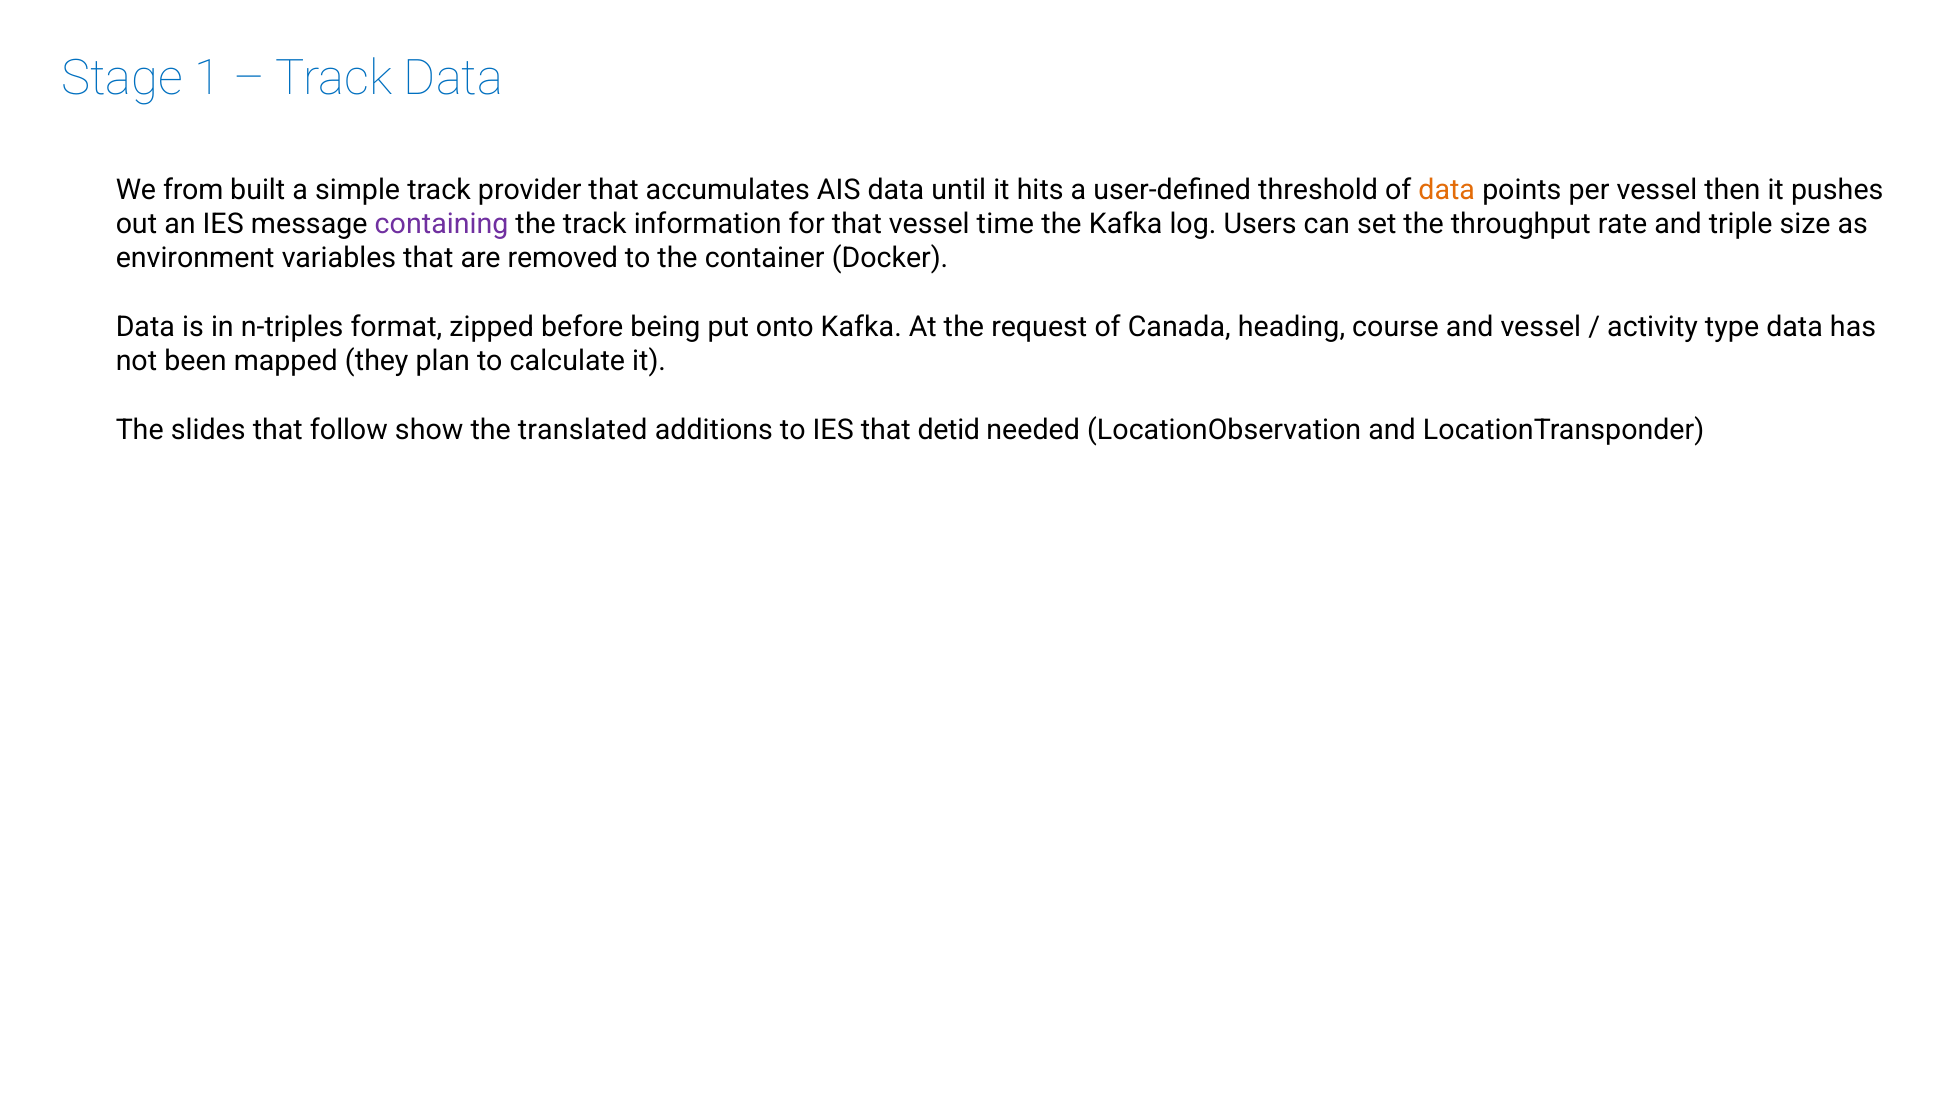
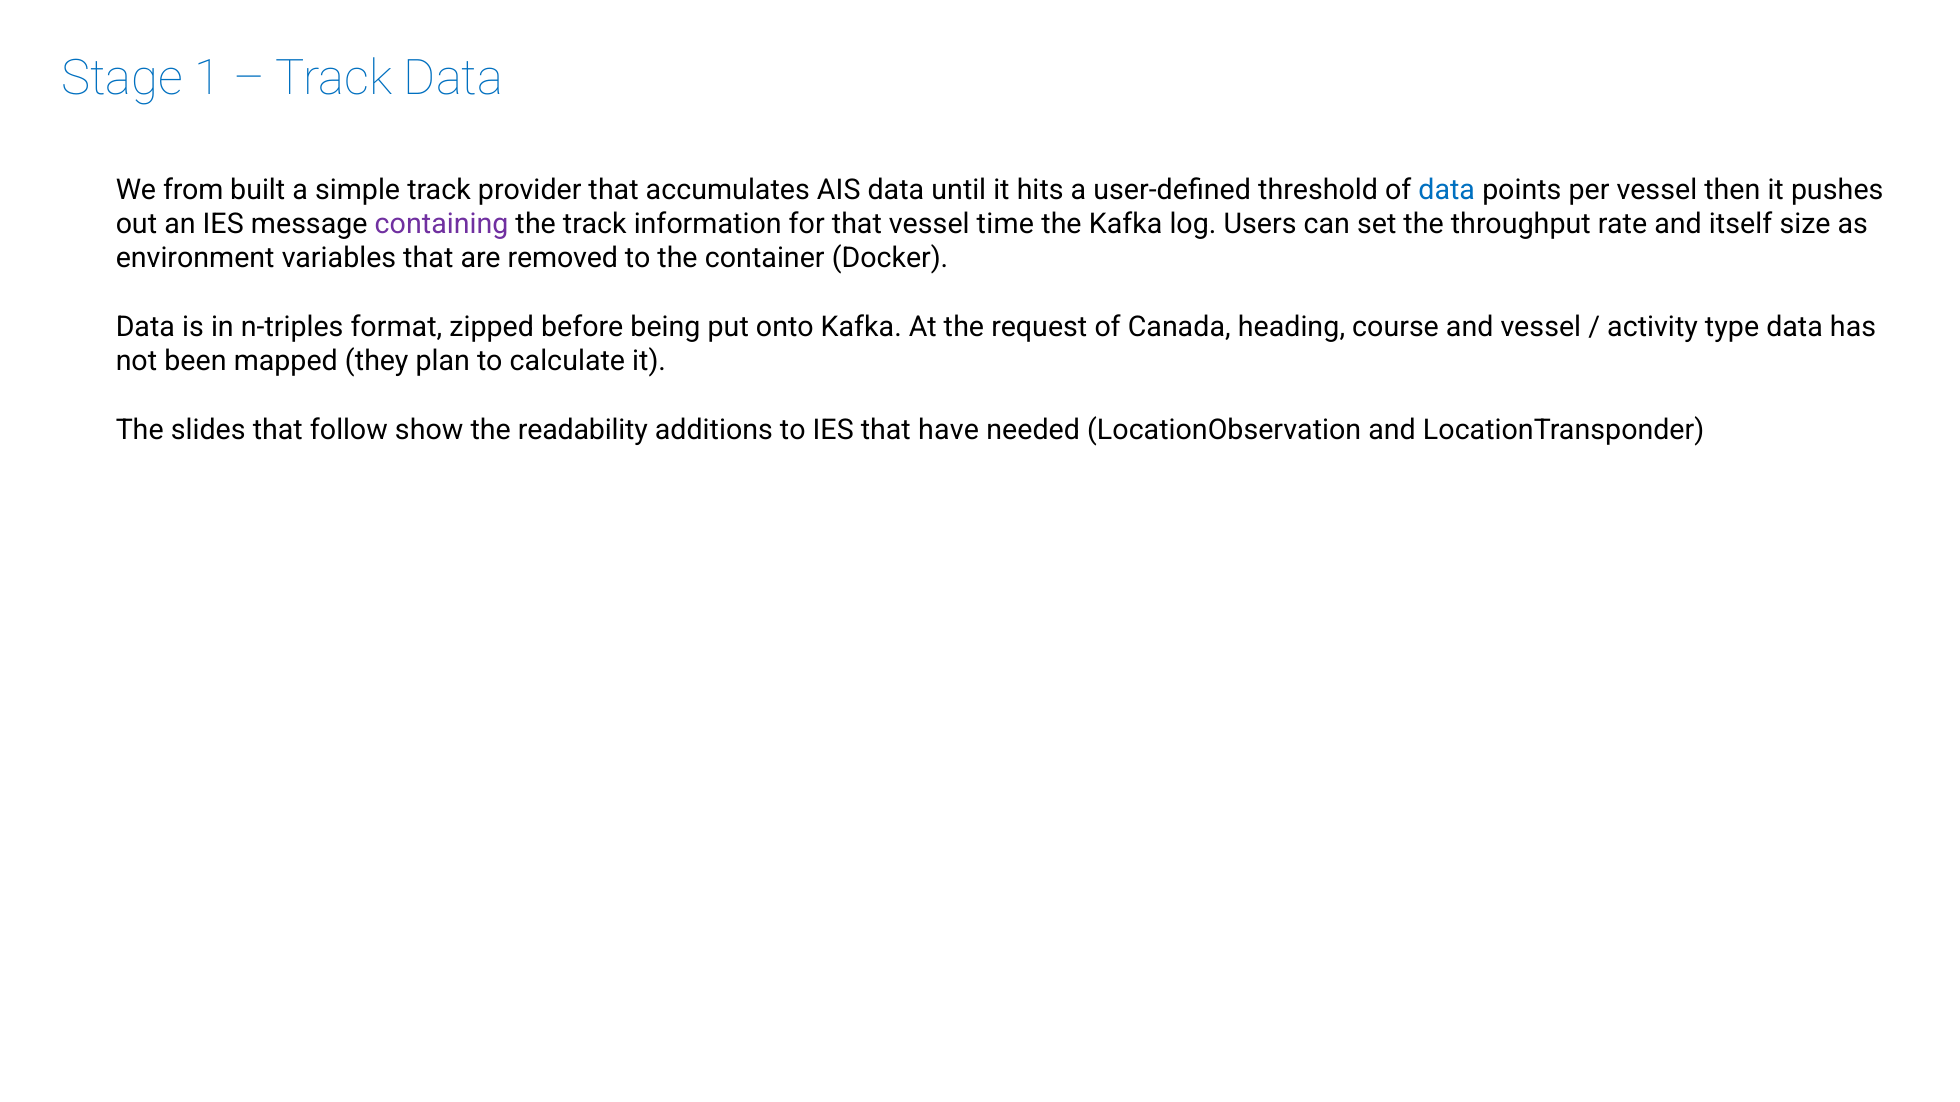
data at (1447, 190) colour: orange -> blue
triple: triple -> itself
translated: translated -> readability
detid: detid -> have
